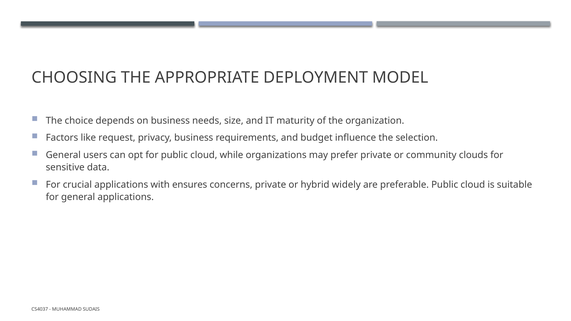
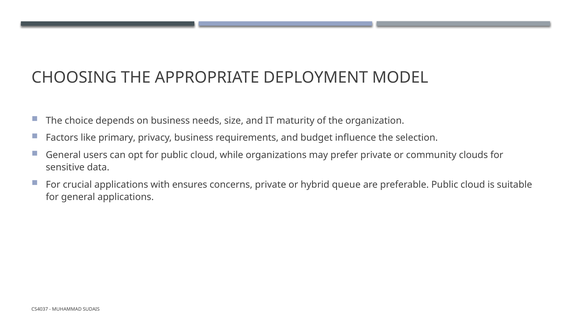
request: request -> primary
widely: widely -> queue
